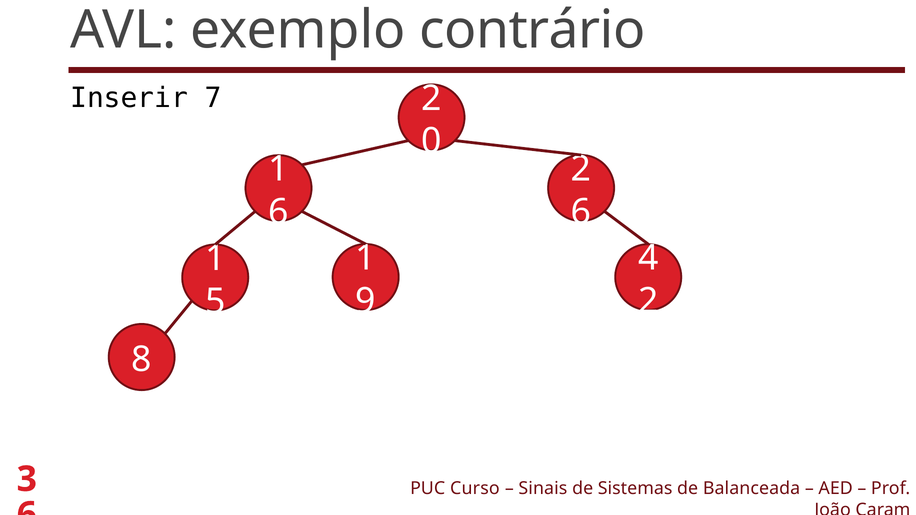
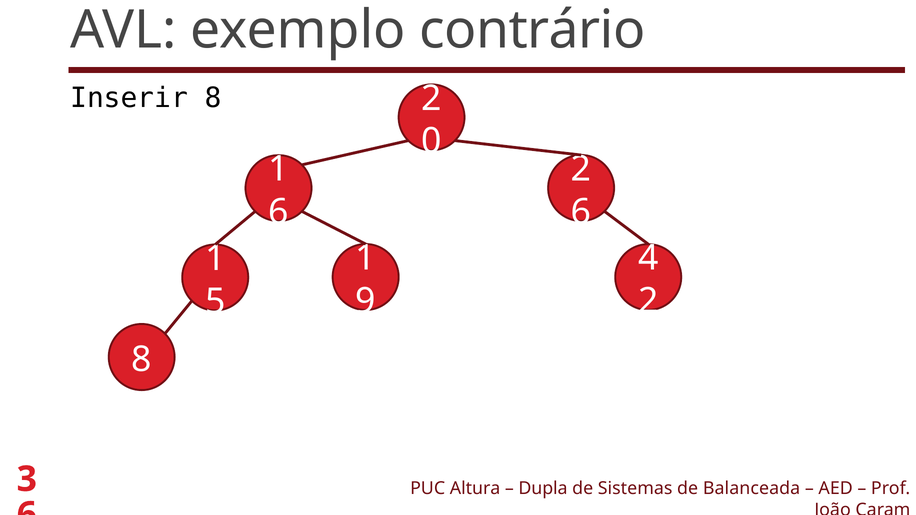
Inserir 7: 7 -> 8
Curso: Curso -> Altura
Sinais: Sinais -> Dupla
